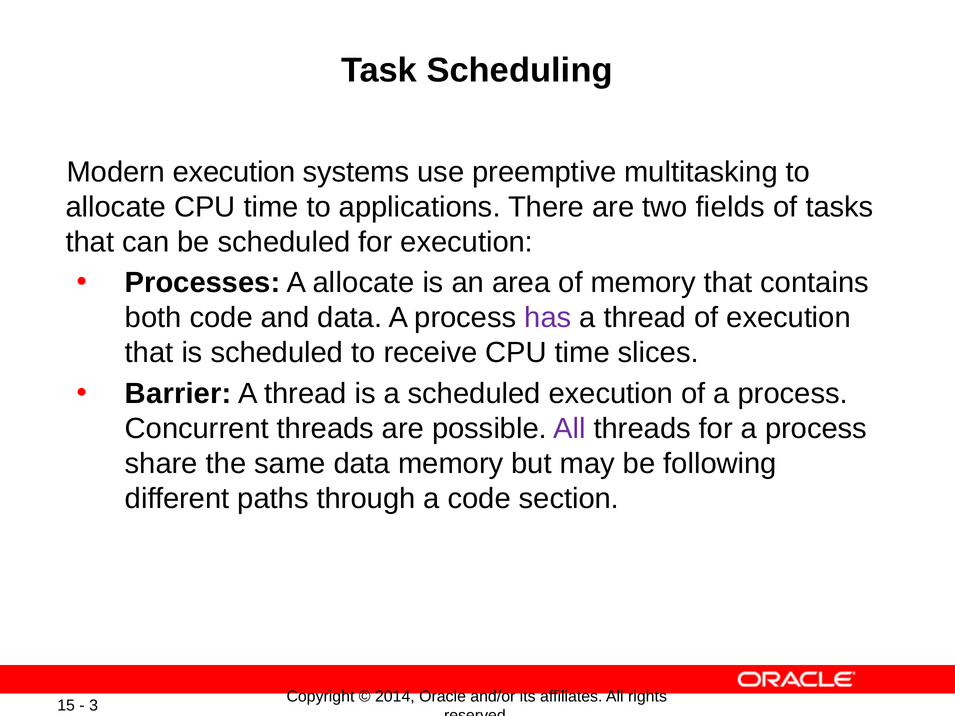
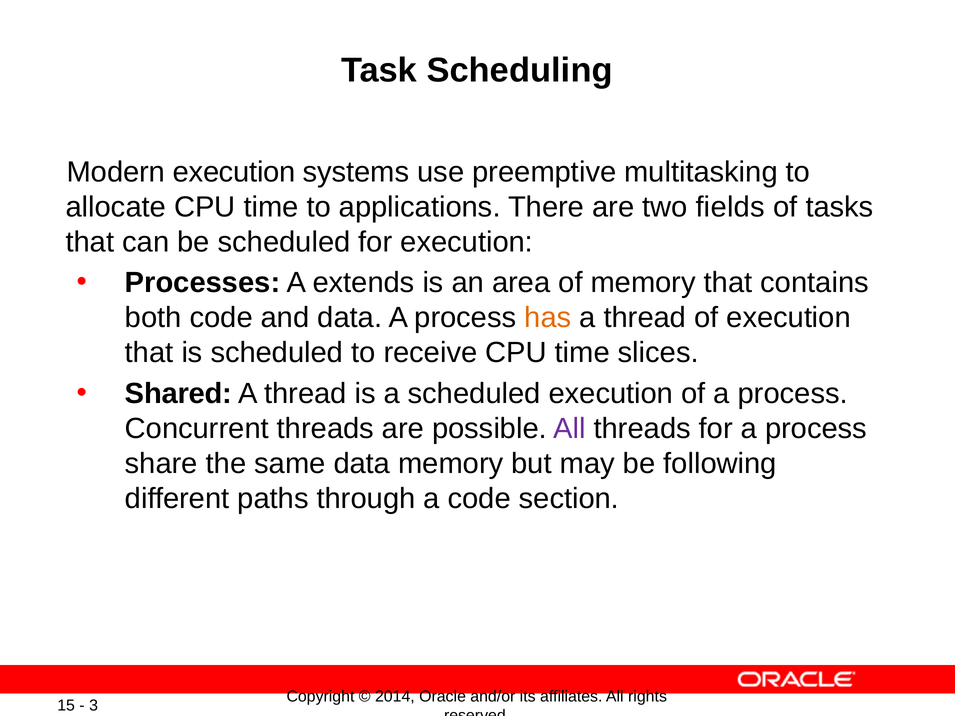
A allocate: allocate -> extends
has colour: purple -> orange
Barrier: Barrier -> Shared
